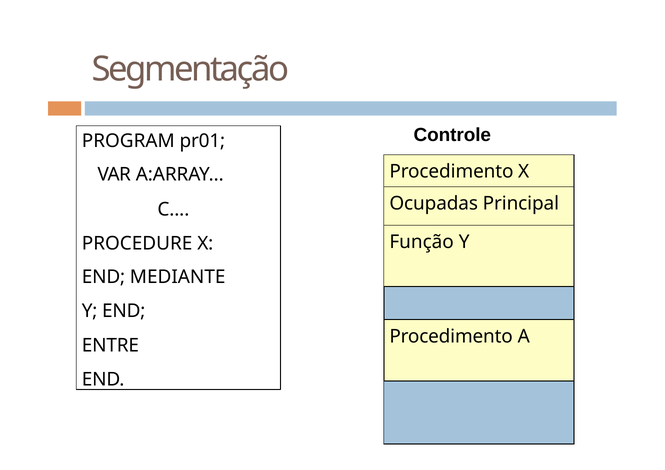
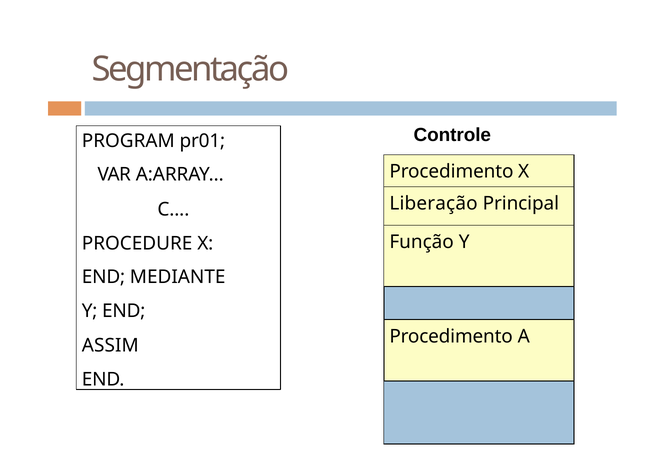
Ocupadas: Ocupadas -> Liberação
ENTRE: ENTRE -> ASSIM
